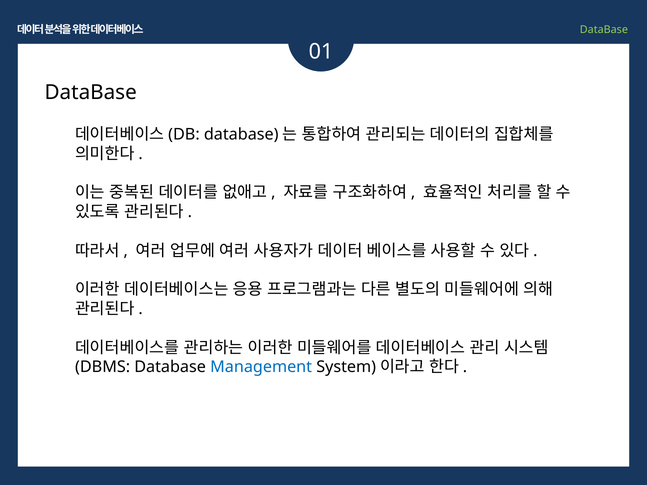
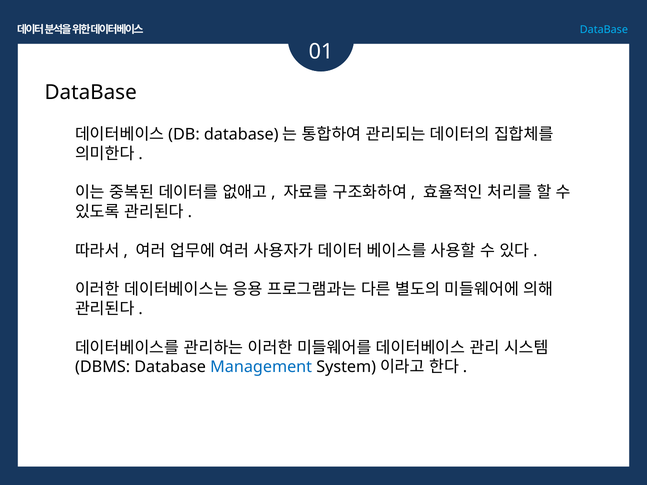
DataBase at (604, 30) colour: light green -> light blue
